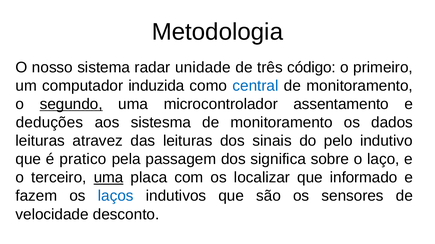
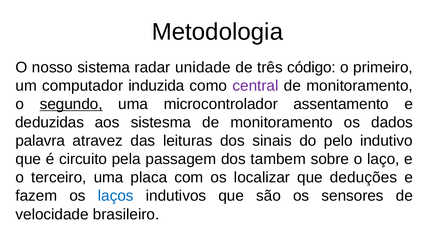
central colour: blue -> purple
deduções: deduções -> deduzidas
leituras at (40, 141): leituras -> palavra
pratico: pratico -> circuito
significa: significa -> tambem
uma at (109, 178) underline: present -> none
informado: informado -> deduções
desconto: desconto -> brasileiro
